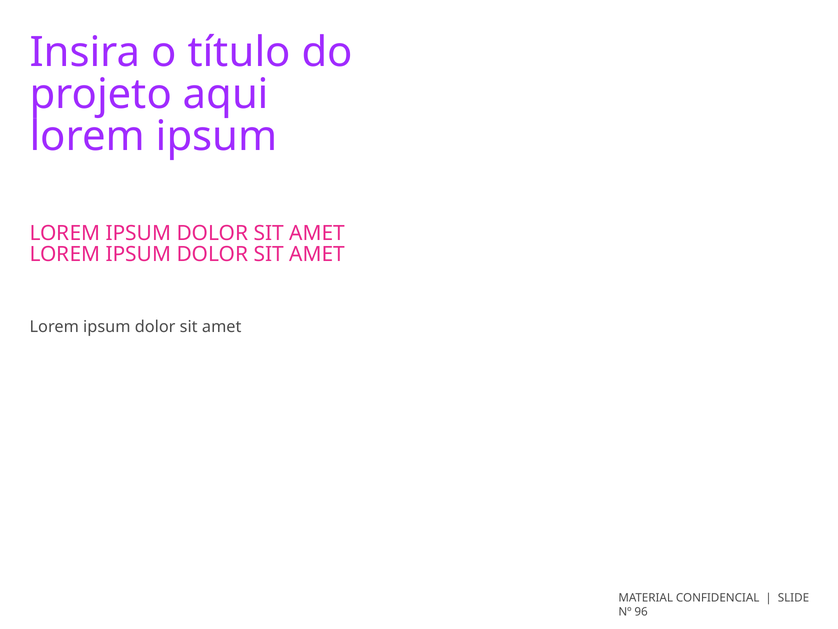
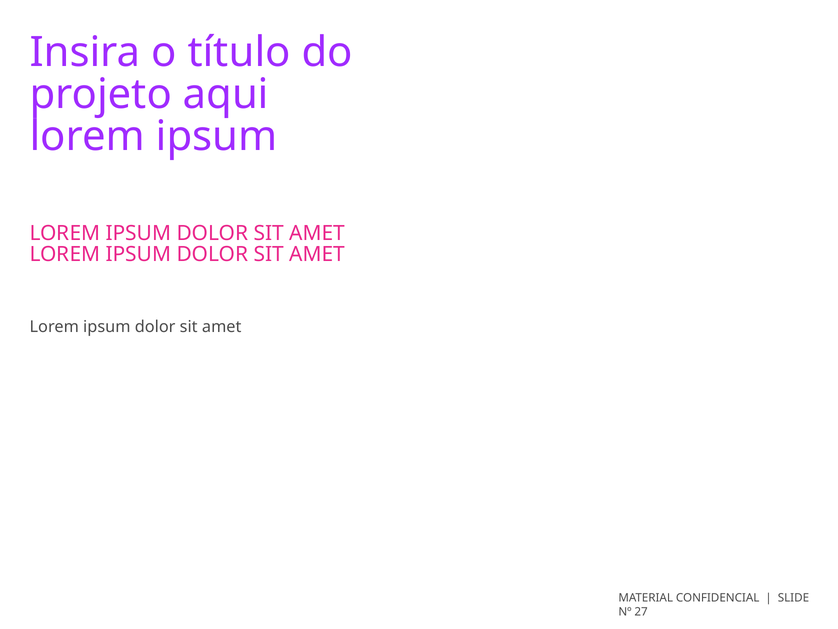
96: 96 -> 27
